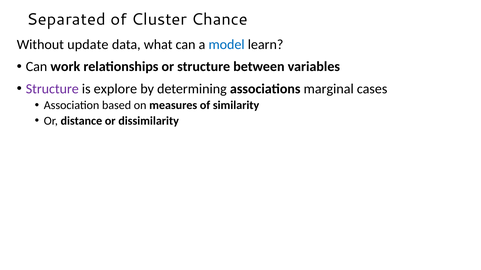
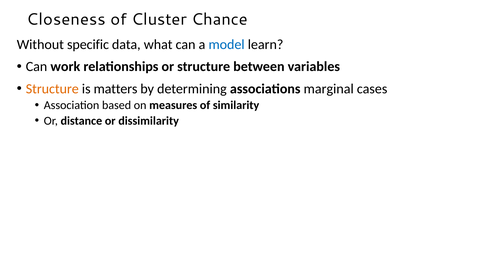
Separated: Separated -> Closeness
update: update -> specific
Structure at (52, 89) colour: purple -> orange
explore: explore -> matters
